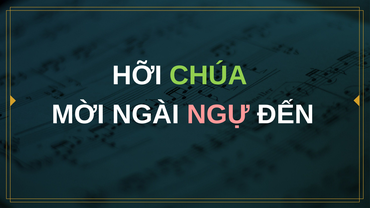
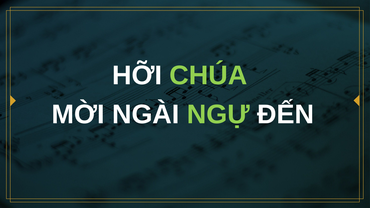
NGỰ colour: pink -> light green
